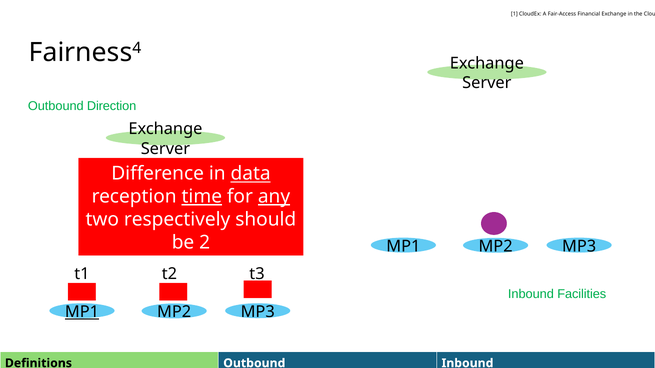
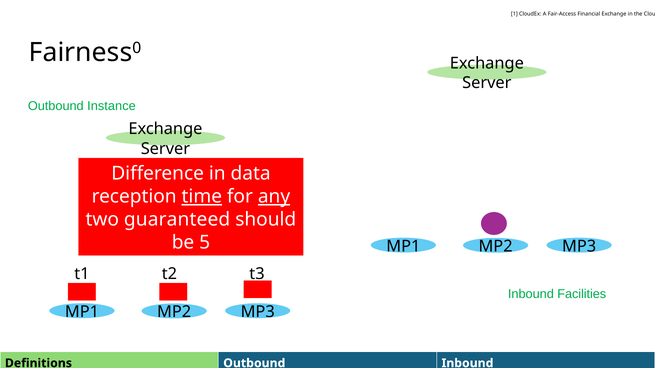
4: 4 -> 0
Direction: Direction -> Instance
data underline: present -> none
respectively: respectively -> guaranteed
2: 2 -> 5
MP1 at (82, 312) underline: present -> none
